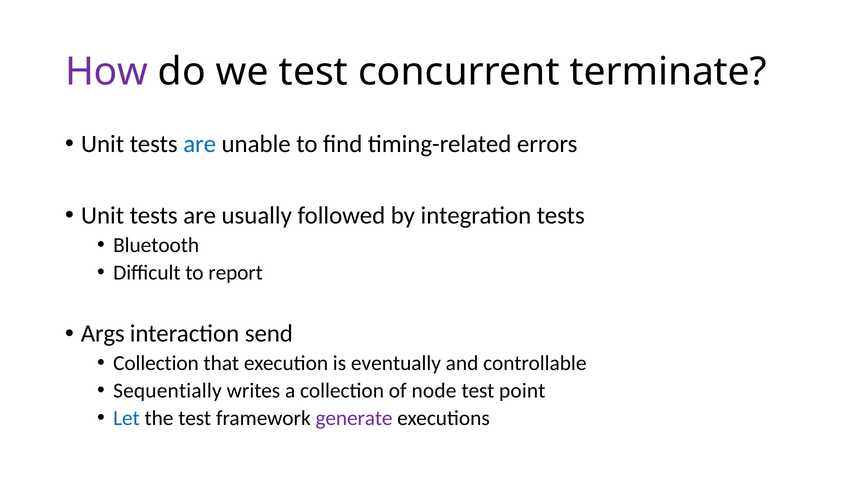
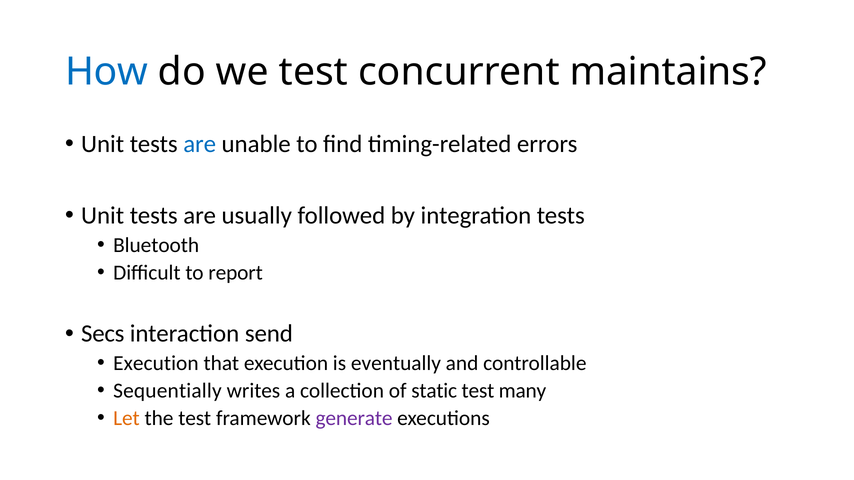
How colour: purple -> blue
terminate: terminate -> maintains
Args: Args -> Secs
Collection at (156, 363): Collection -> Execution
node: node -> static
point: point -> many
Let colour: blue -> orange
